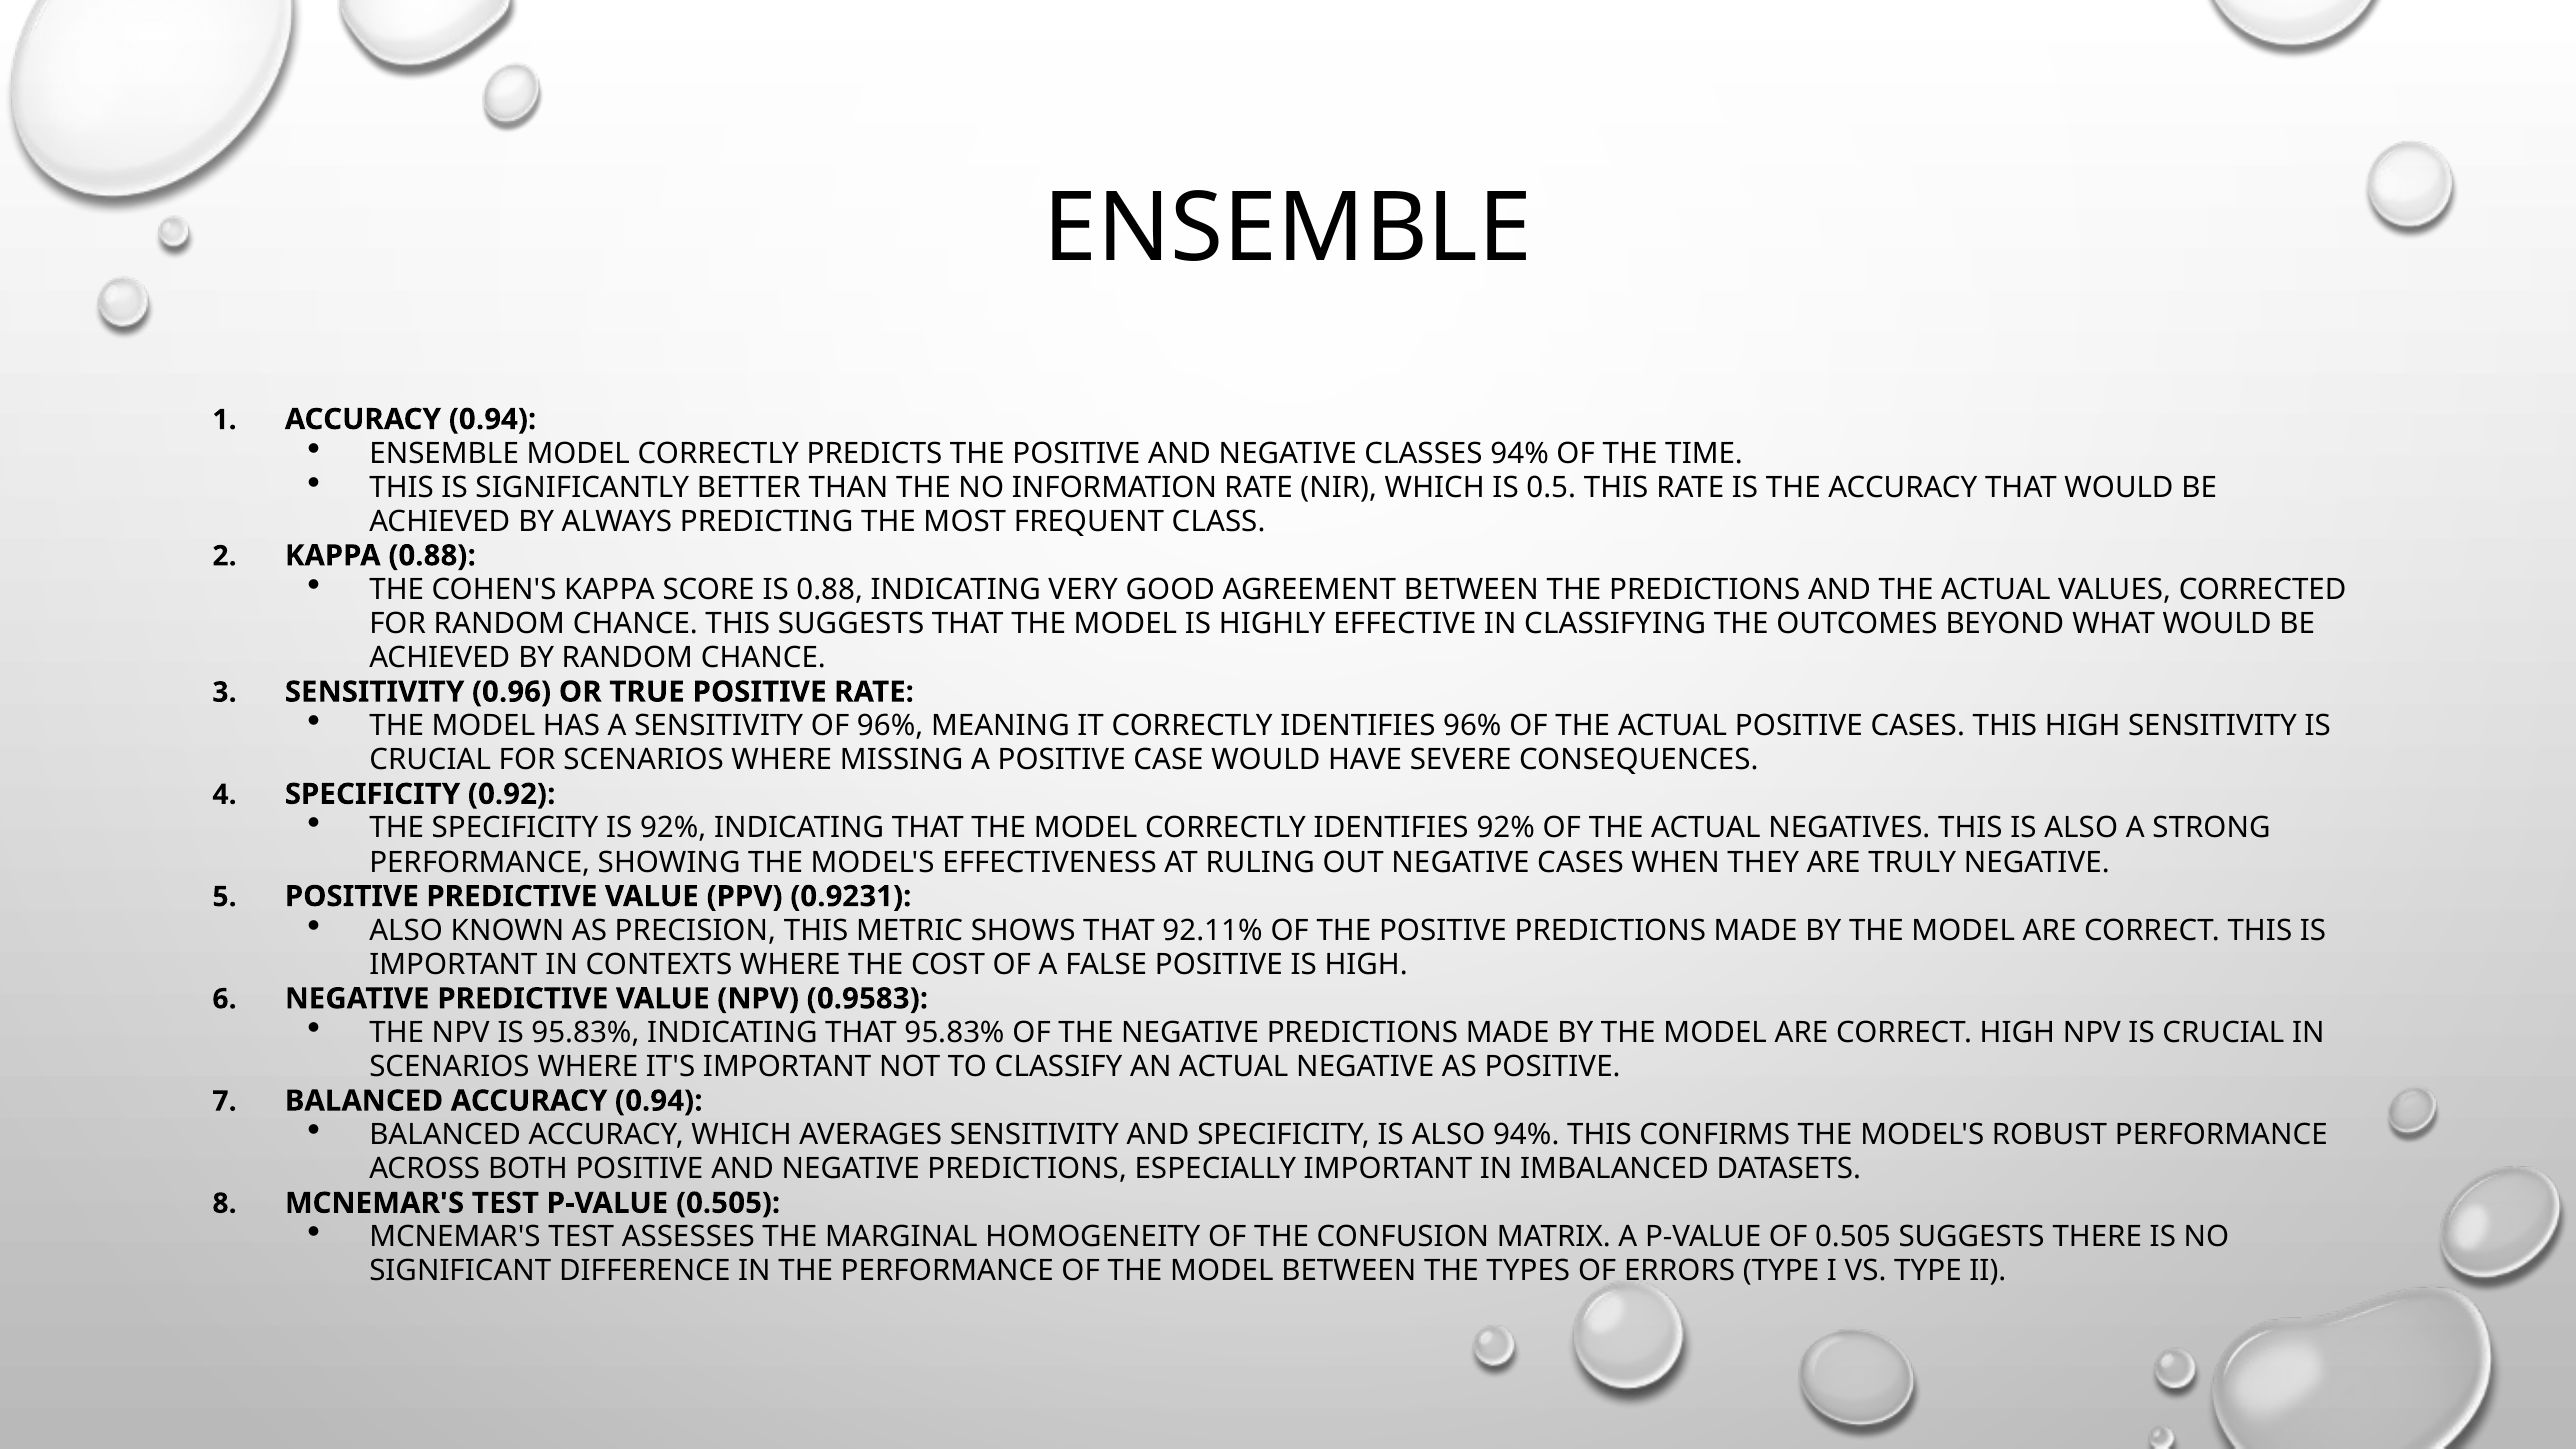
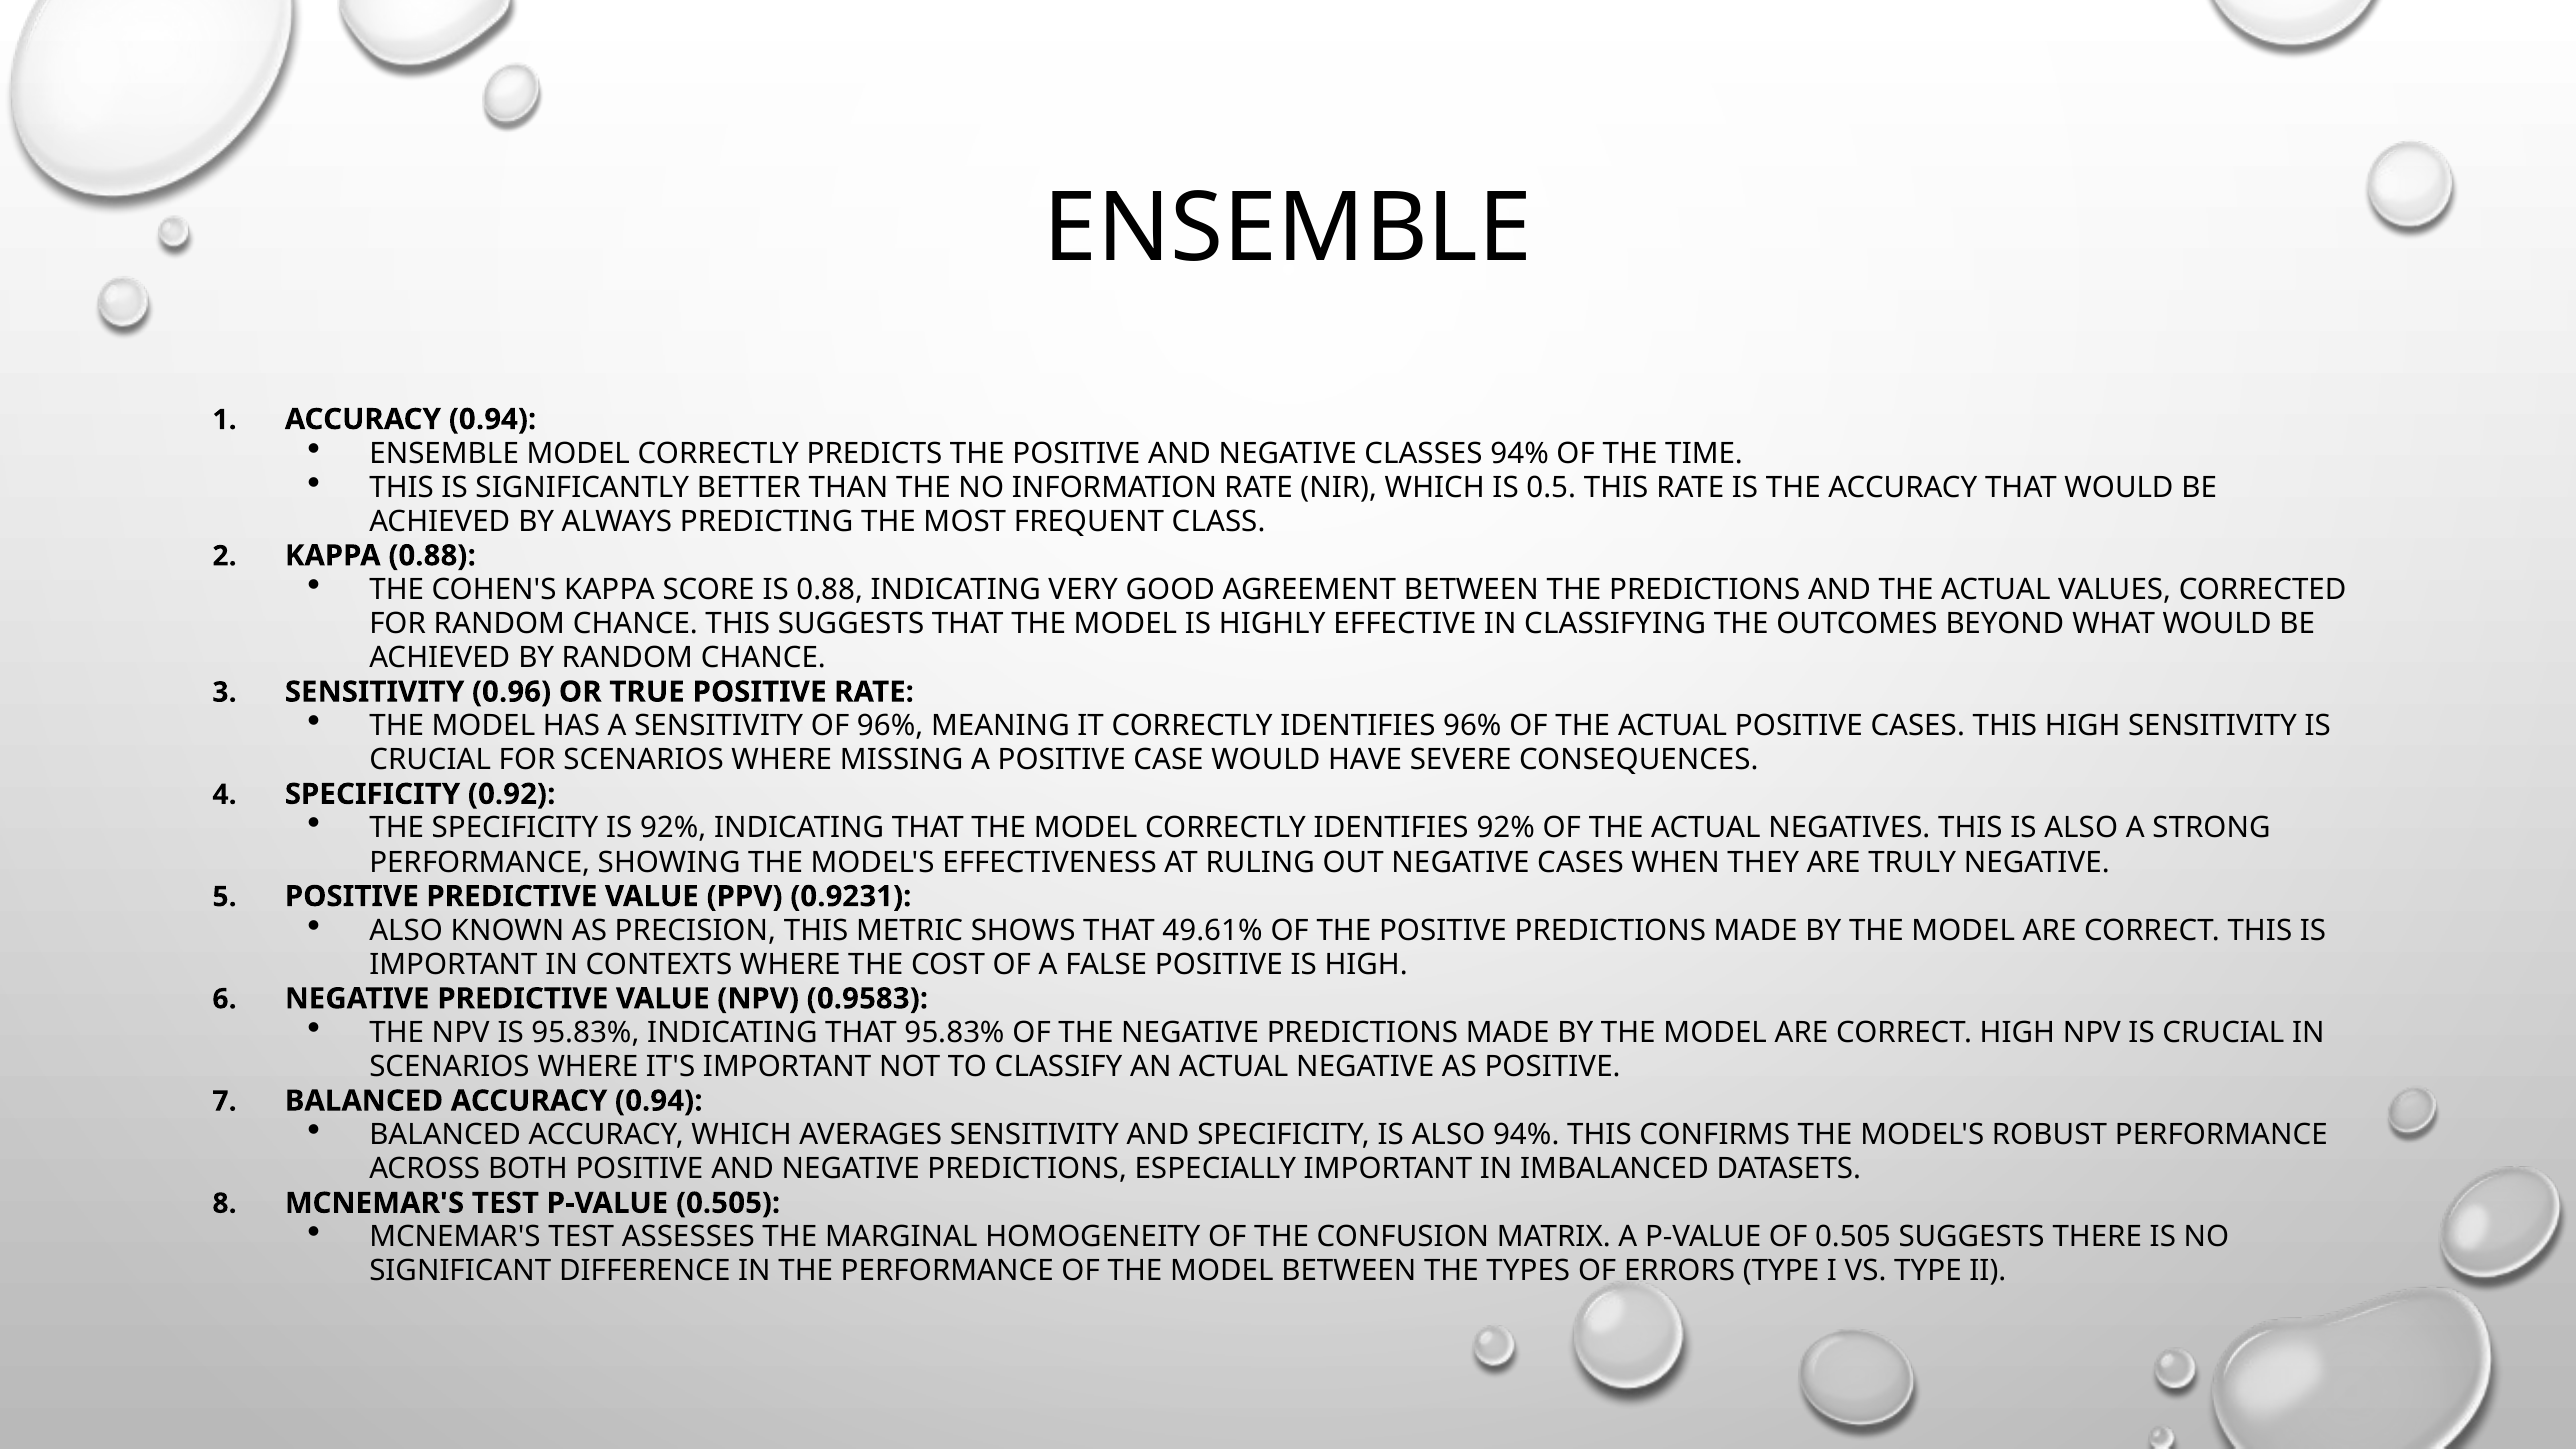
92.11%: 92.11% -> 49.61%
